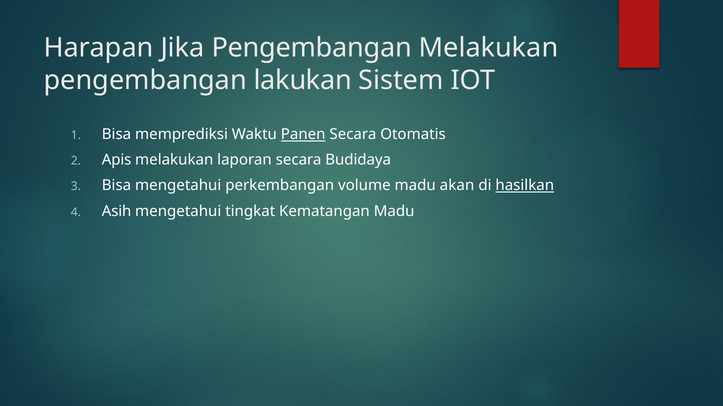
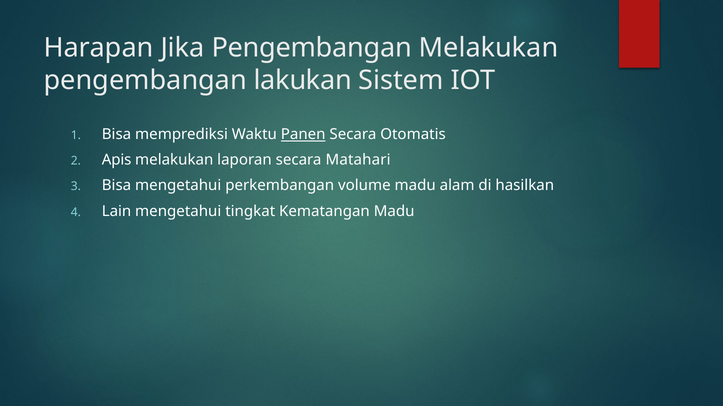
Budidaya: Budidaya -> Matahari
akan: akan -> alam
hasilkan underline: present -> none
Asih: Asih -> Lain
